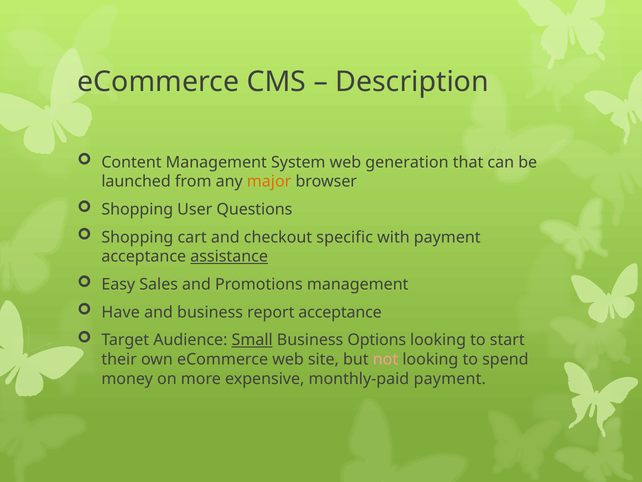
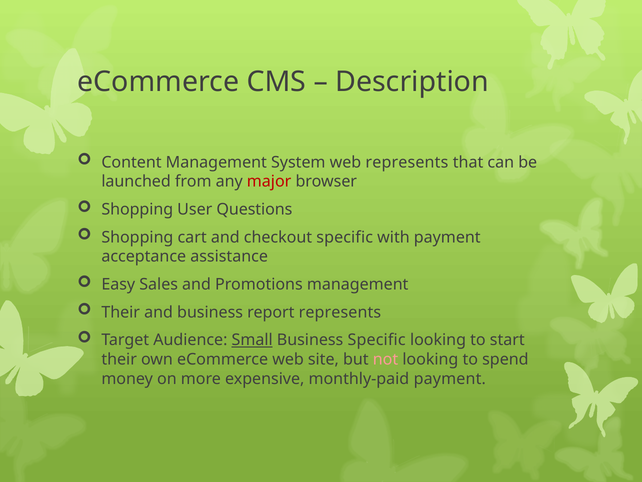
web generation: generation -> represents
major colour: orange -> red
assistance underline: present -> none
Have at (121, 312): Have -> Their
report acceptance: acceptance -> represents
Business Options: Options -> Specific
